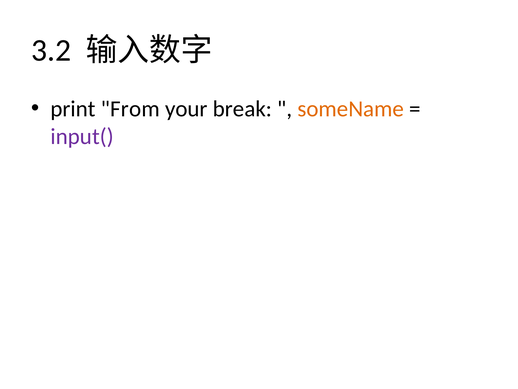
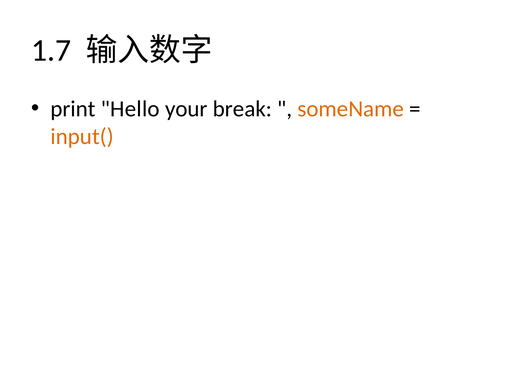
3.2: 3.2 -> 1.7
From: From -> Hello
input( colour: purple -> orange
